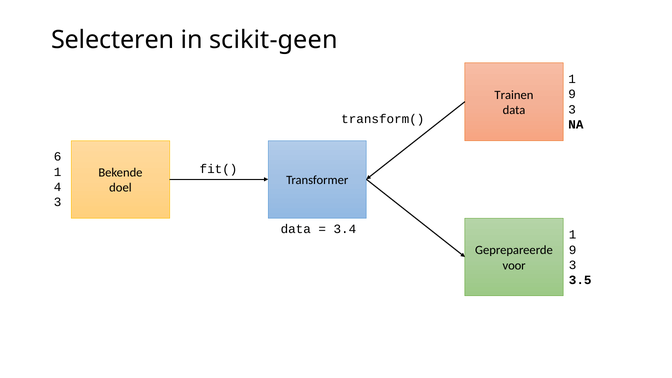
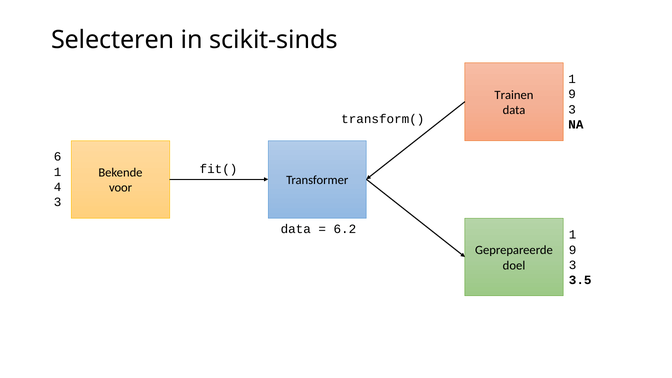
scikit-geen: scikit-geen -> scikit-sinds
doel: doel -> voor
3.4: 3.4 -> 6.2
voor: voor -> doel
